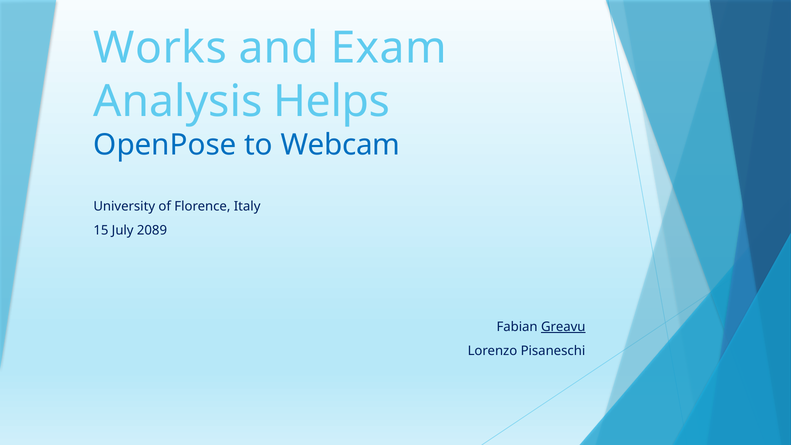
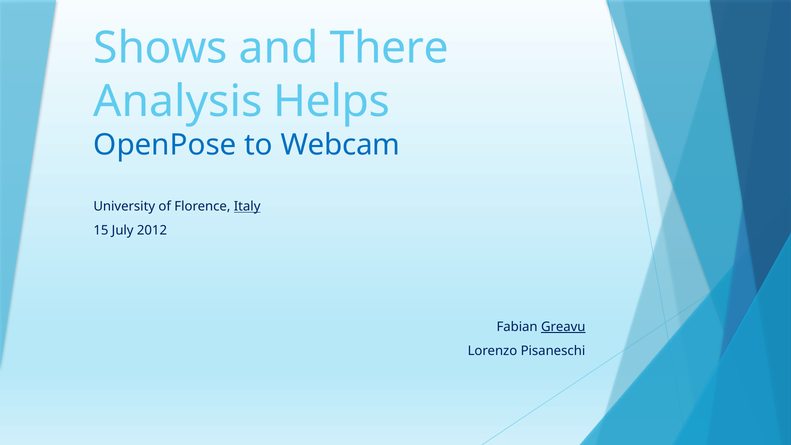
Works: Works -> Shows
Exam: Exam -> There
Italy underline: none -> present
2089: 2089 -> 2012
